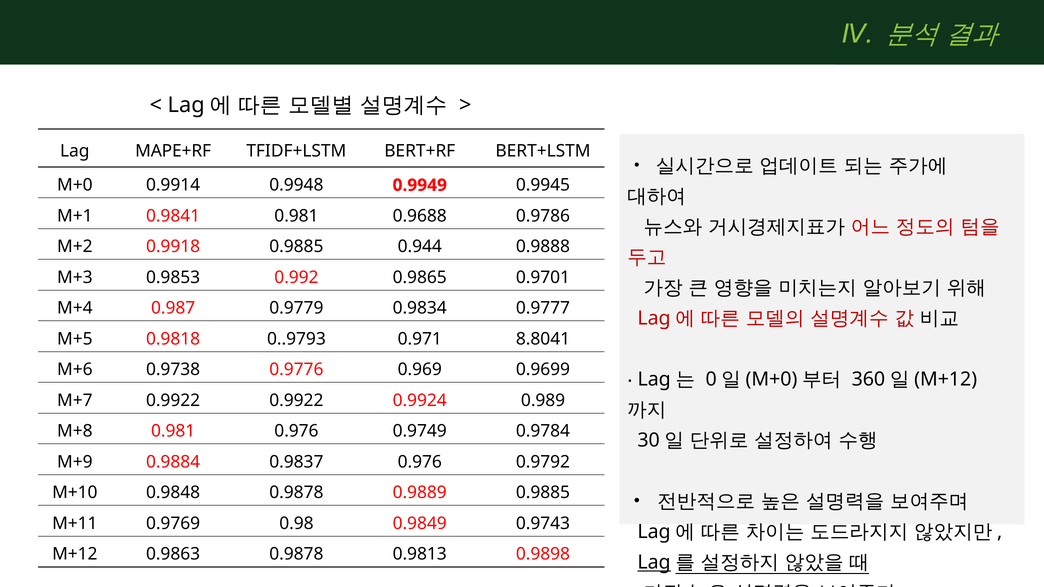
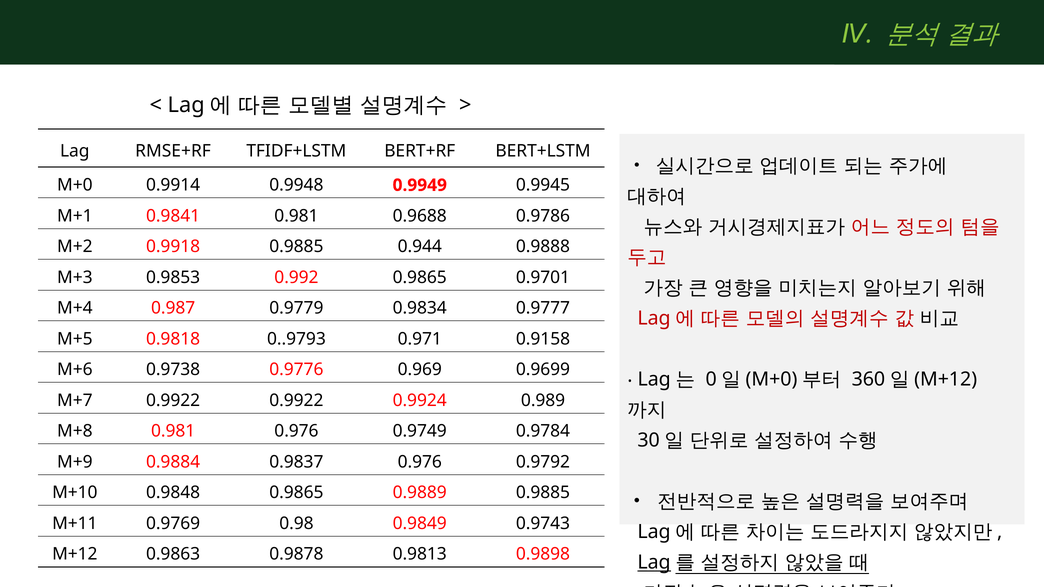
MAPE+RF: MAPE+RF -> RMSE+RF
8.8041: 8.8041 -> 0.9158
0.9848 0.9878: 0.9878 -> 0.9865
